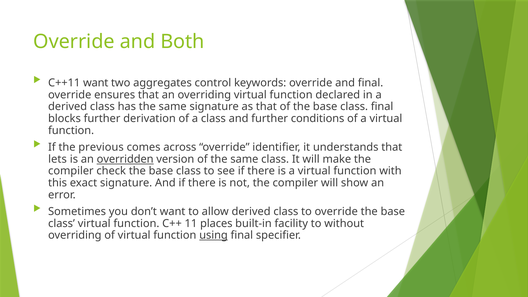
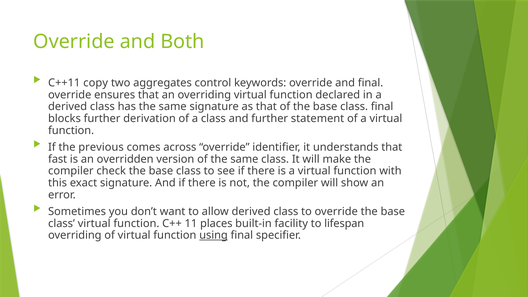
C++11 want: want -> copy
conditions: conditions -> statement
lets: lets -> fast
overridden underline: present -> none
without: without -> lifespan
